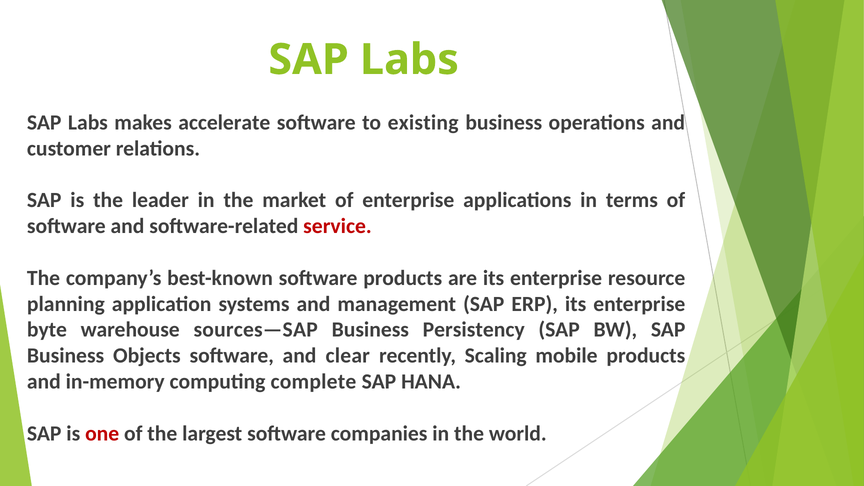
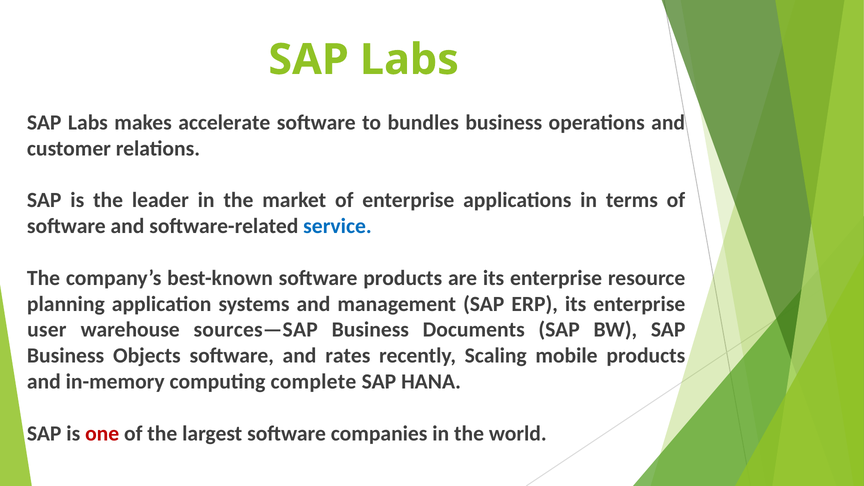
existing: existing -> bundles
service colour: red -> blue
byte: byte -> user
Persistency: Persistency -> Documents
clear: clear -> rates
